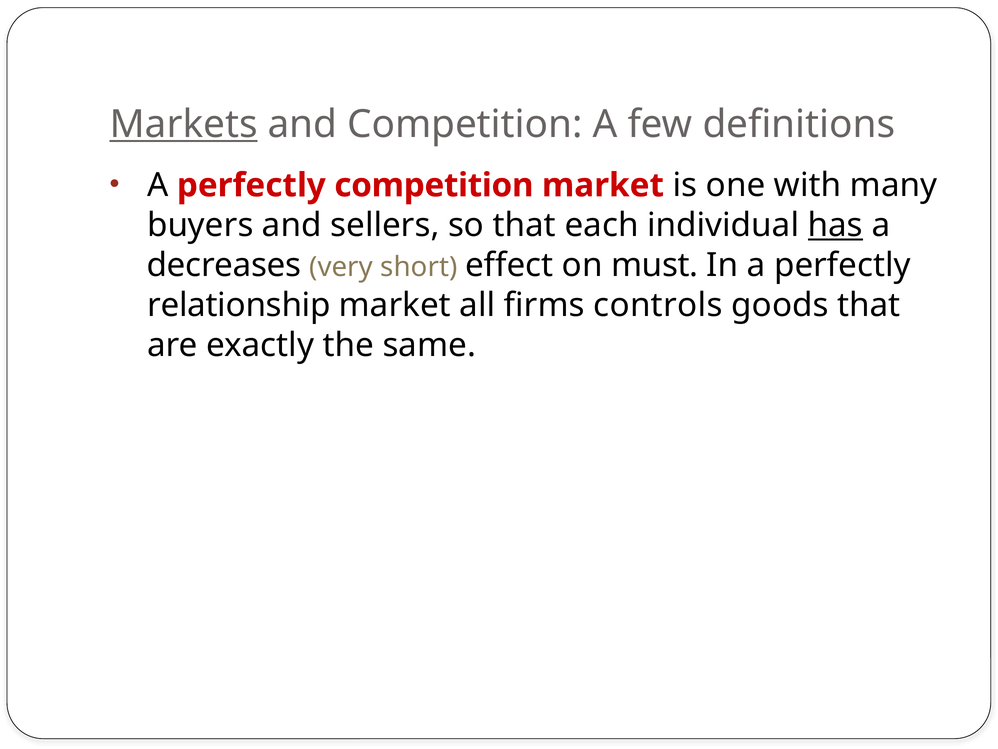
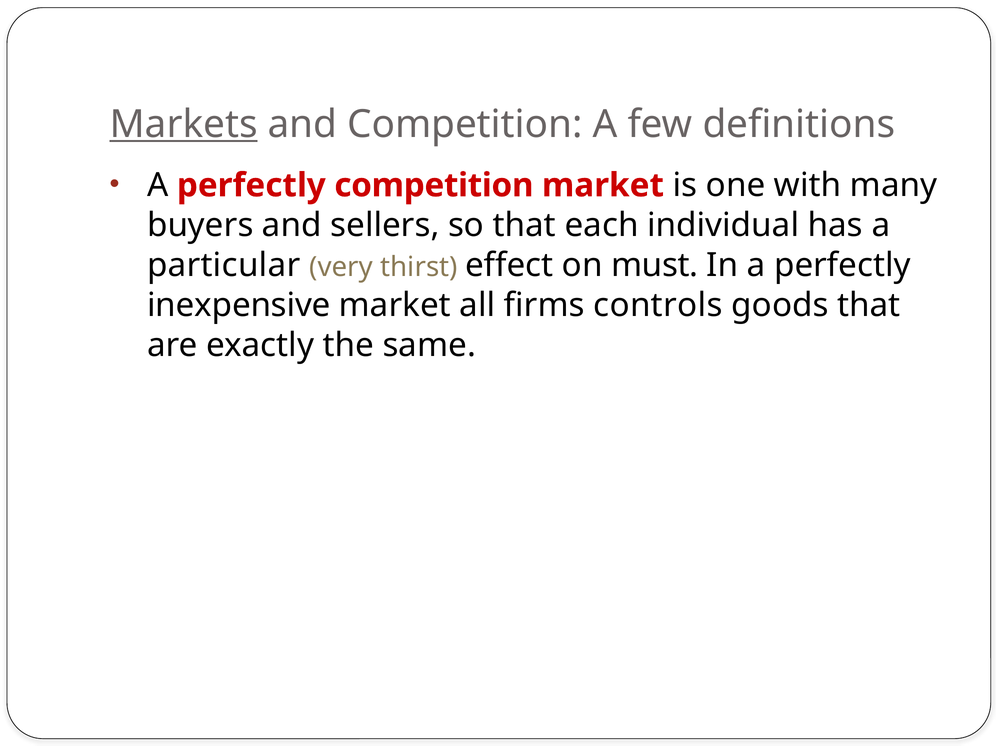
has underline: present -> none
decreases: decreases -> particular
short: short -> thirst
relationship: relationship -> inexpensive
